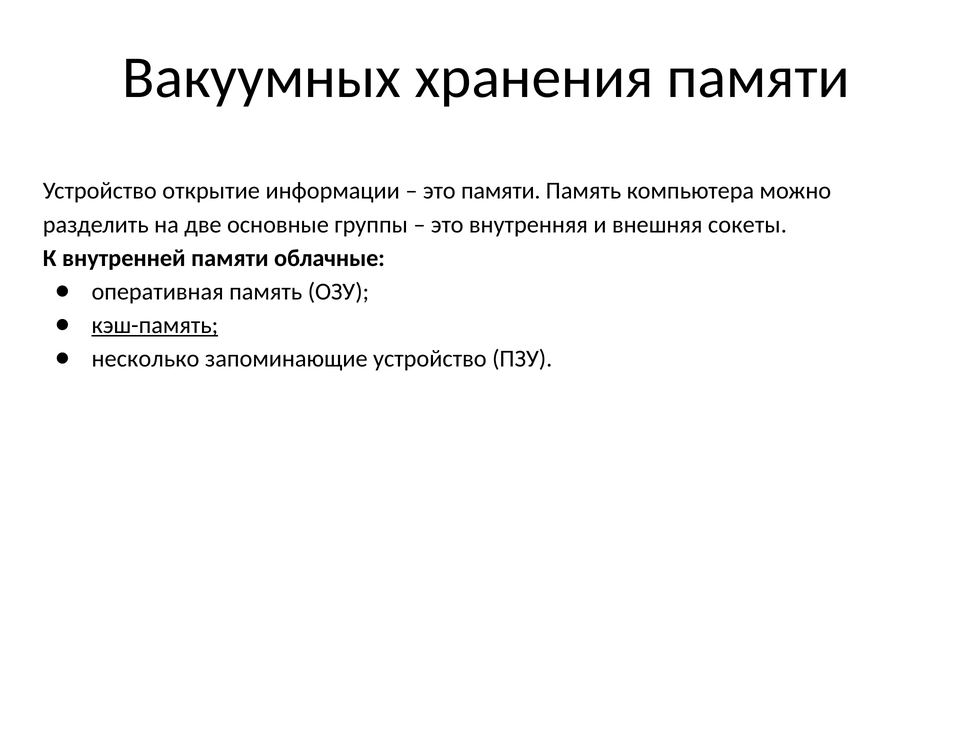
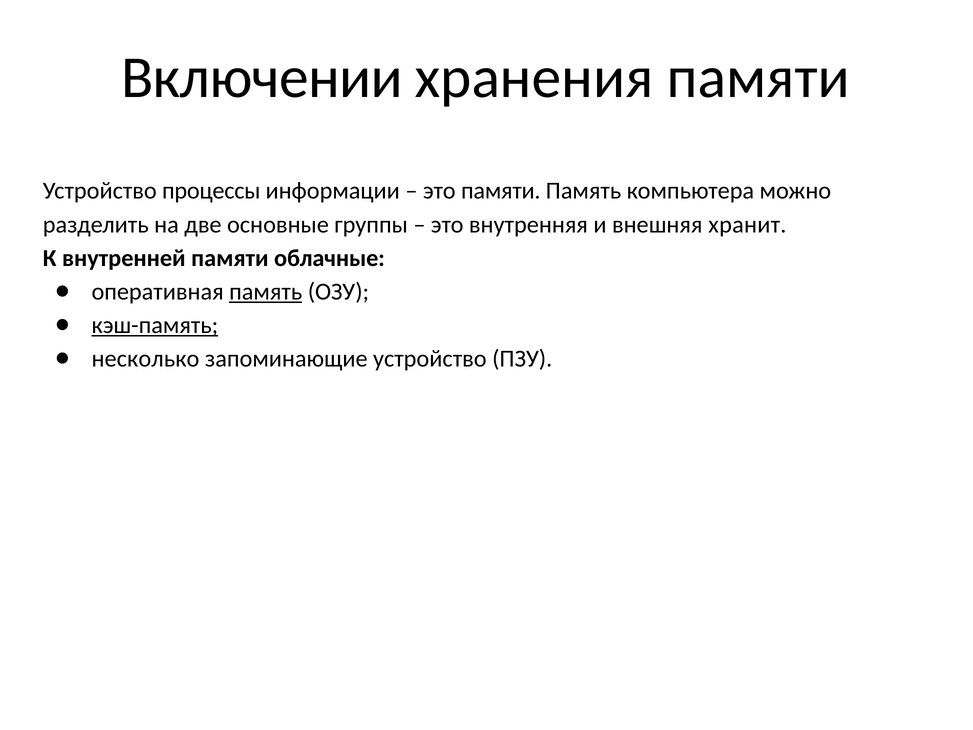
Вакуумных: Вакуумных -> Включении
открытие: открытие -> процессы
сокеты: сокеты -> хранит
память at (266, 292) underline: none -> present
